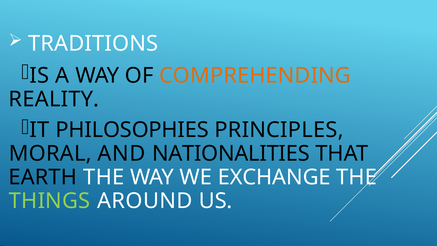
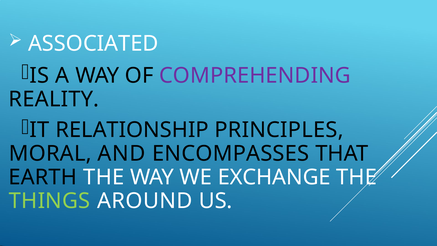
TRADITIONS: TRADITIONS -> ASSOCIATED
COMPREHENDING colour: orange -> purple
PHILOSOPHIES: PHILOSOPHIES -> RELATIONSHIP
NATIONALITIES: NATIONALITIES -> ENCOMPASSES
